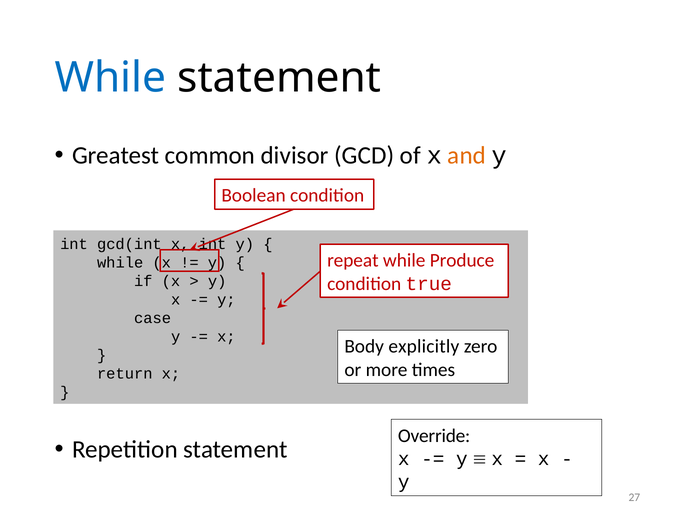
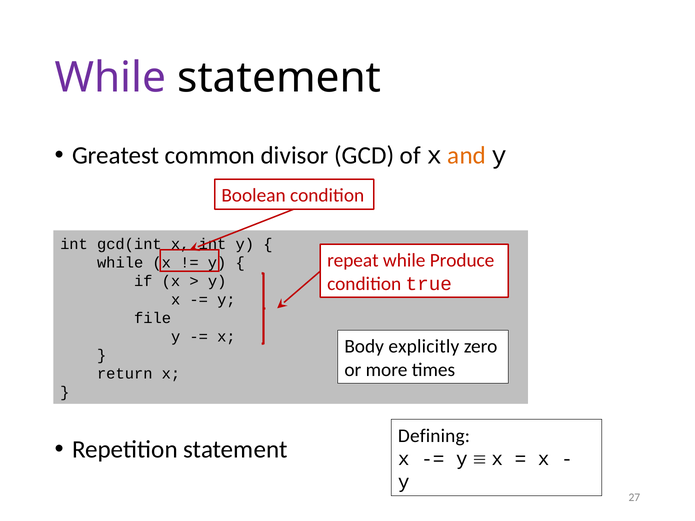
While at (111, 78) colour: blue -> purple
case: case -> file
Override: Override -> Defining
